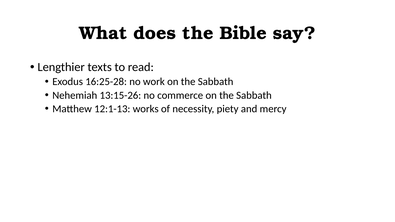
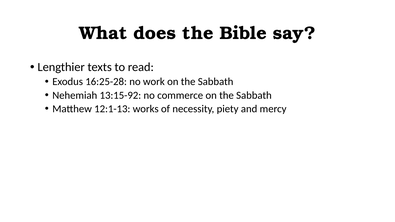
13:15-26: 13:15-26 -> 13:15-92
